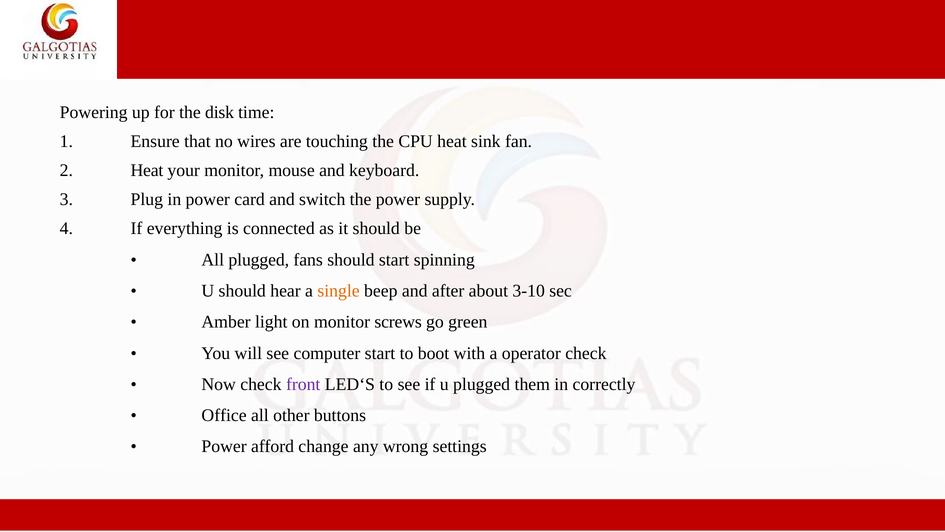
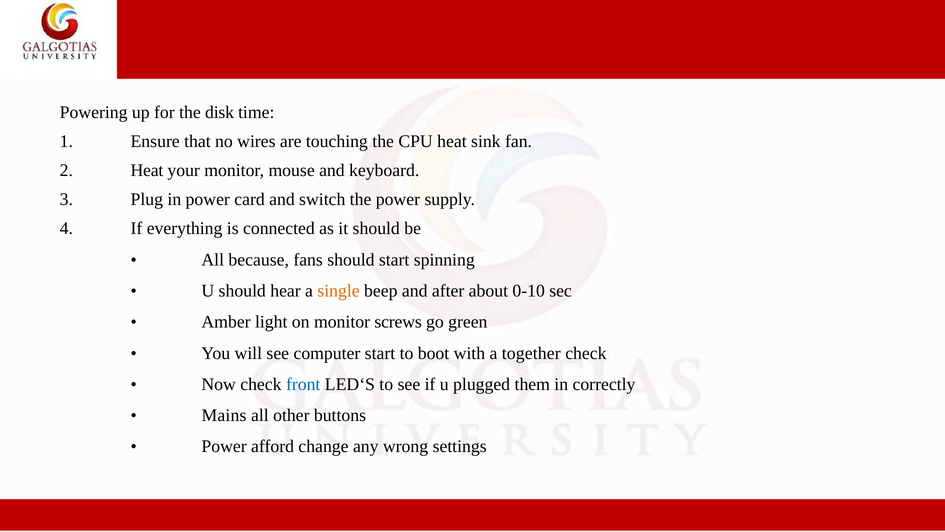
All plugged: plugged -> because
3-10: 3-10 -> 0-10
operator: operator -> together
front colour: purple -> blue
Office: Office -> Mains
